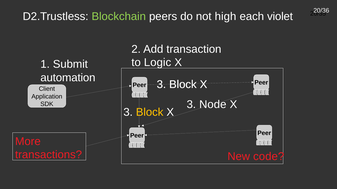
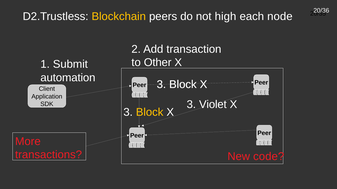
Blockchain colour: light green -> yellow
violet: violet -> node
Logic: Logic -> Other
Node: Node -> Violet
